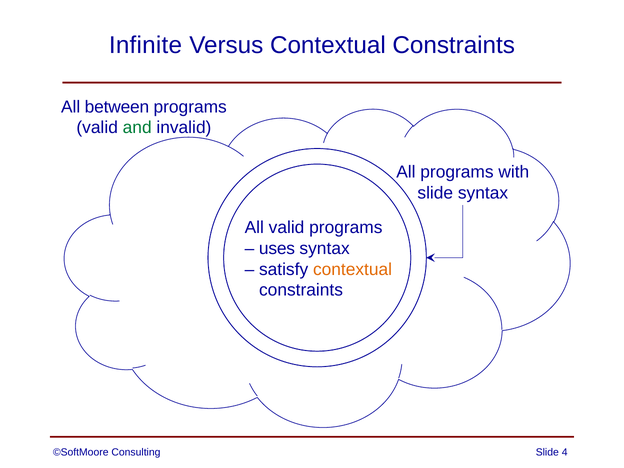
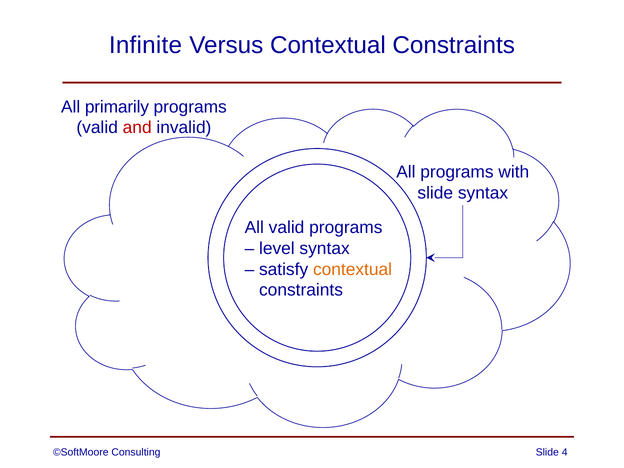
between: between -> primarily
and colour: green -> red
uses: uses -> level
